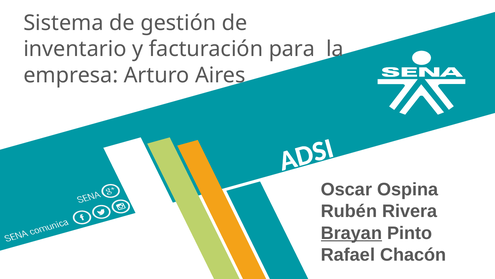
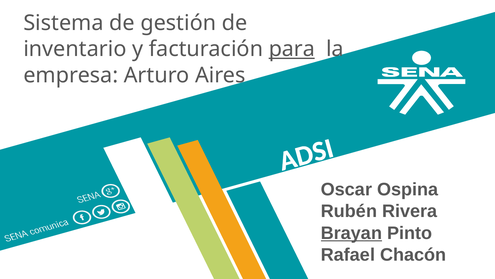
para underline: none -> present
